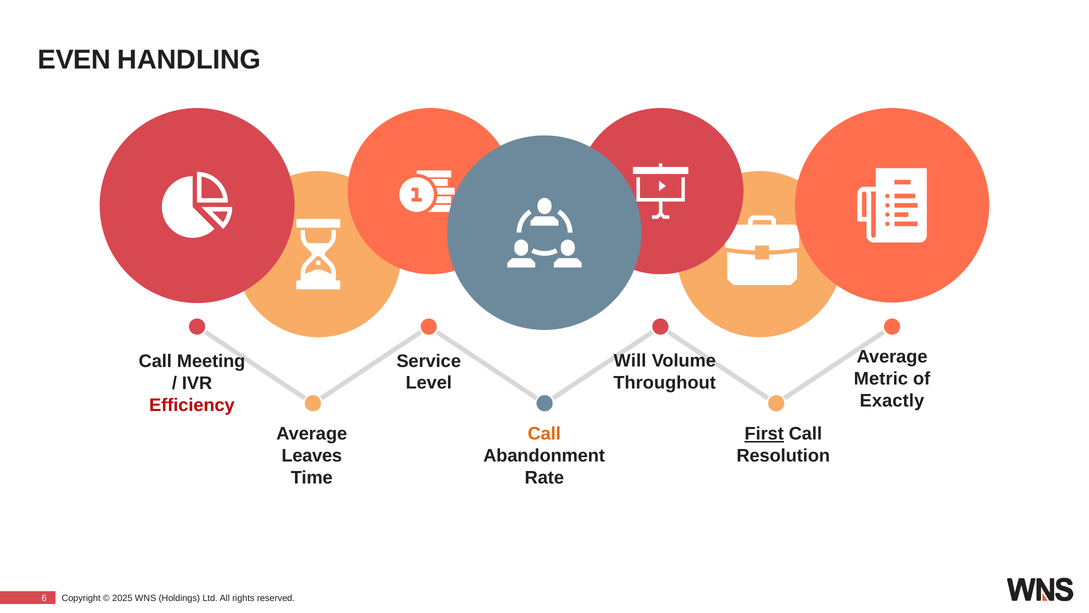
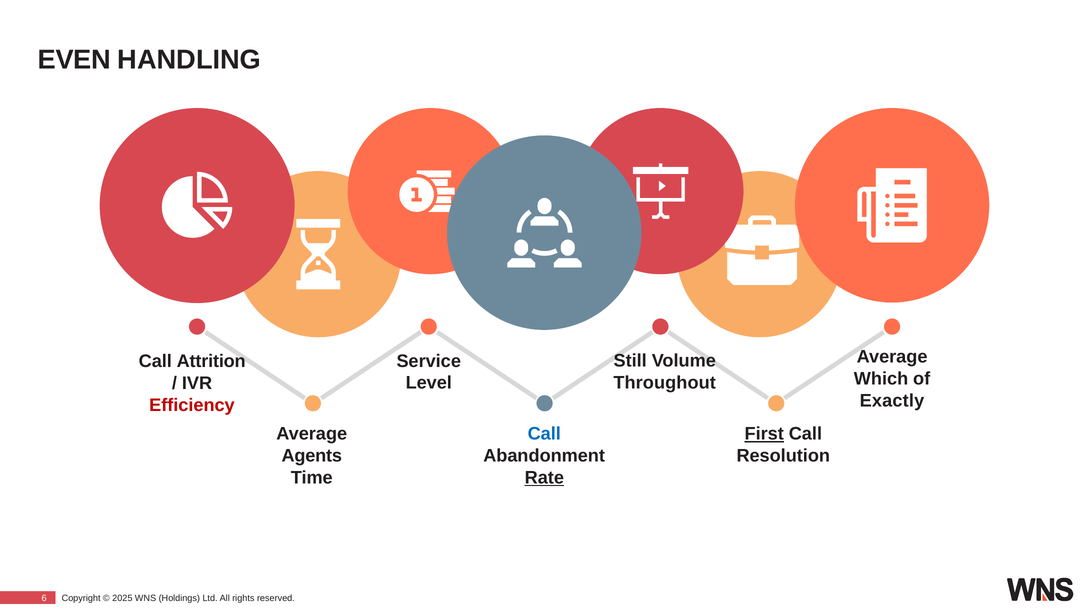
Will: Will -> Still
Meeting: Meeting -> Attrition
Metric: Metric -> Which
Call at (544, 434) colour: orange -> blue
Leaves: Leaves -> Agents
Rate underline: none -> present
